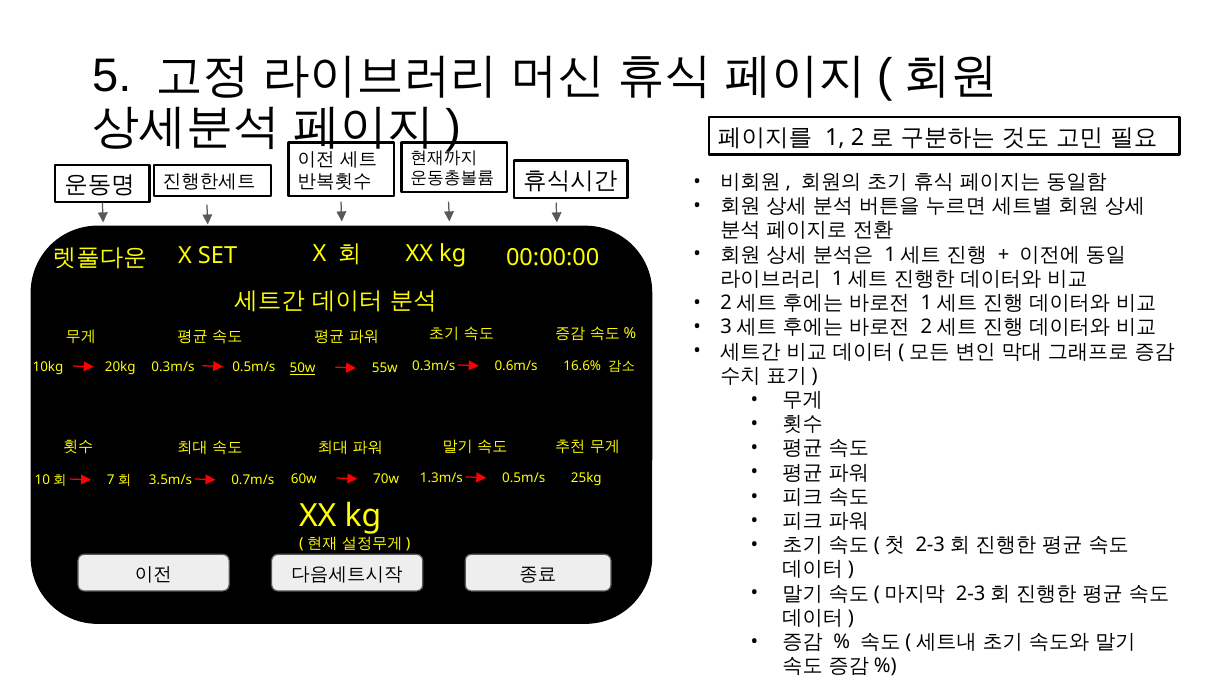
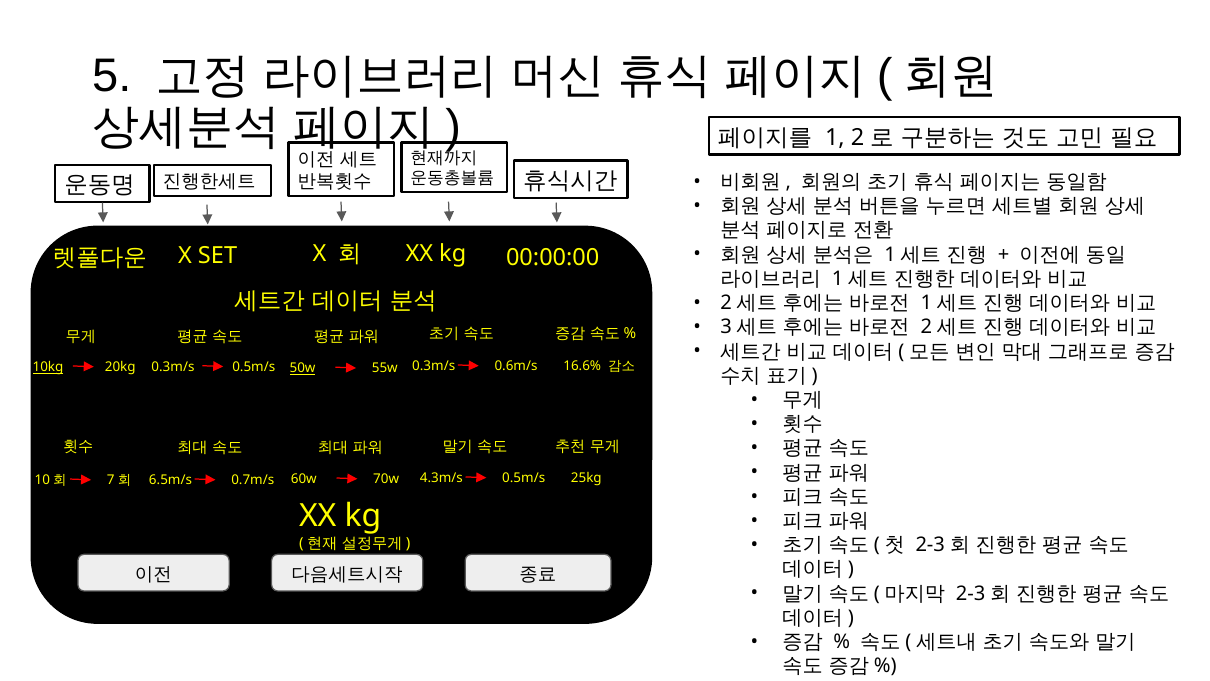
10kg underline: none -> present
1.3m/s: 1.3m/s -> 4.3m/s
3.5m/s: 3.5m/s -> 6.5m/s
